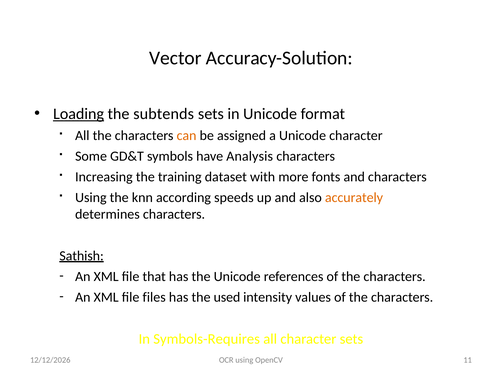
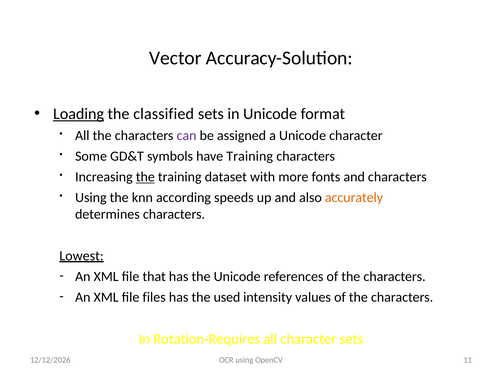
subtends: subtends -> classified
can colour: orange -> purple
have Analysis: Analysis -> Training
the at (145, 177) underline: none -> present
Sathish: Sathish -> Lowest
Symbols-Requires: Symbols-Requires -> Rotation-Requires
